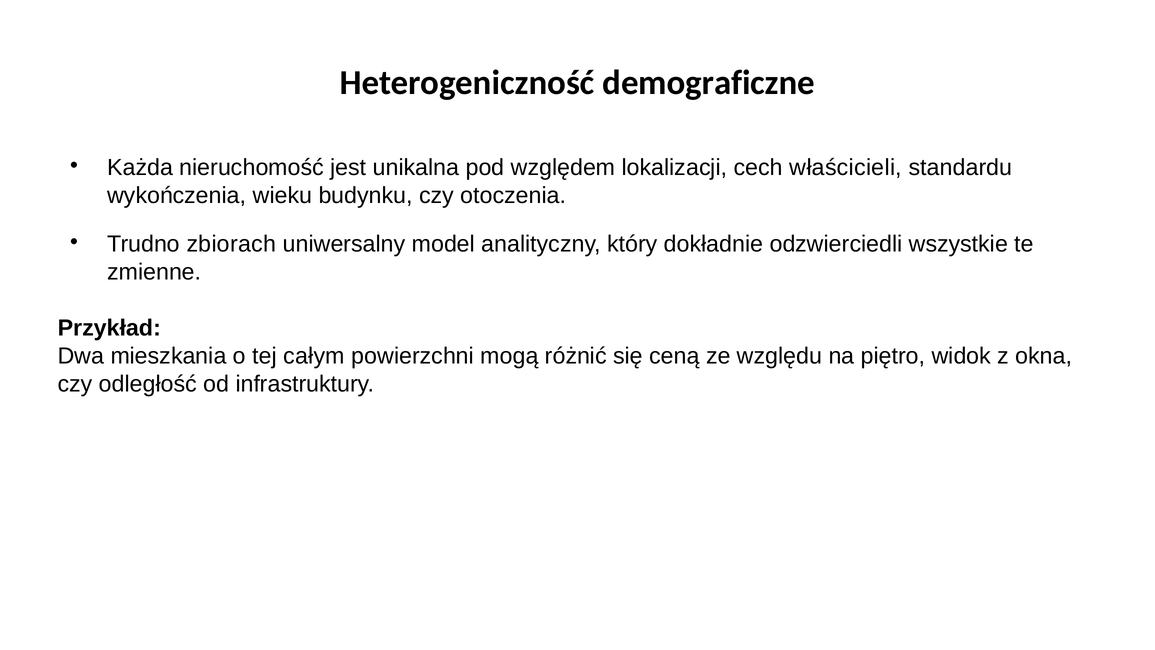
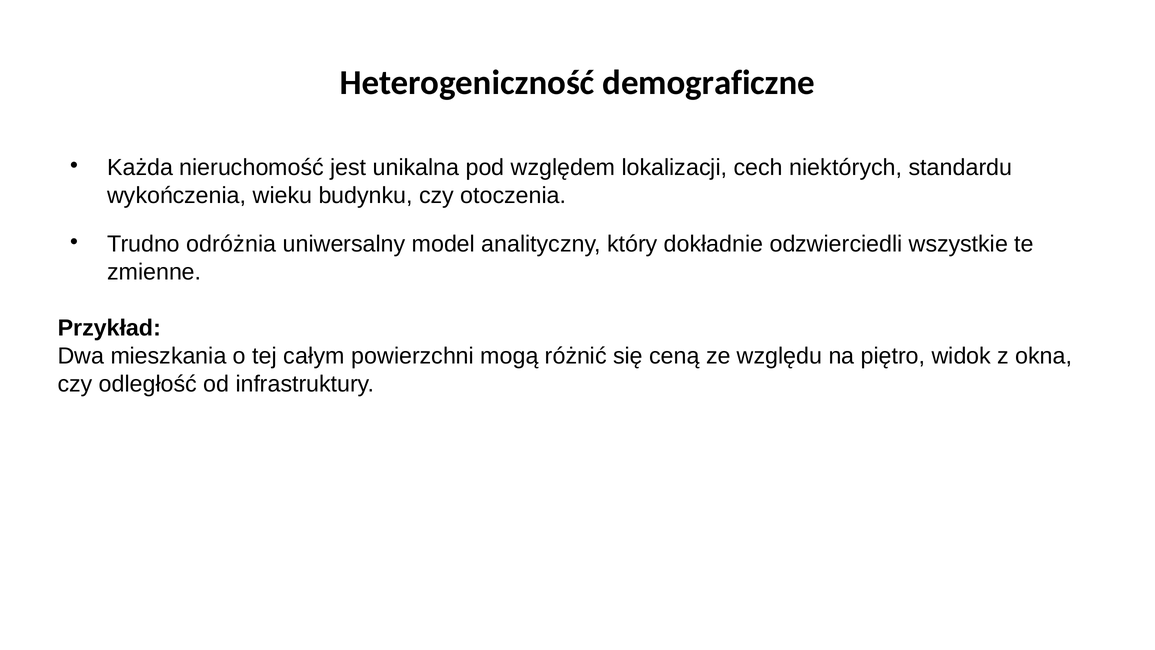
właścicieli: właścicieli -> niektórych
zbiorach: zbiorach -> odróżnia
